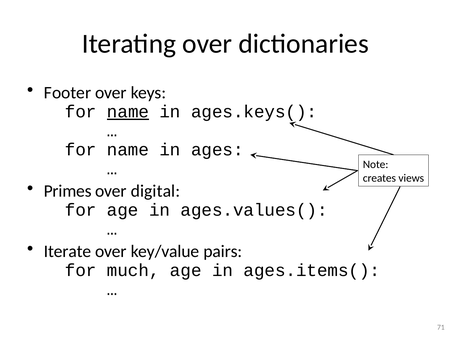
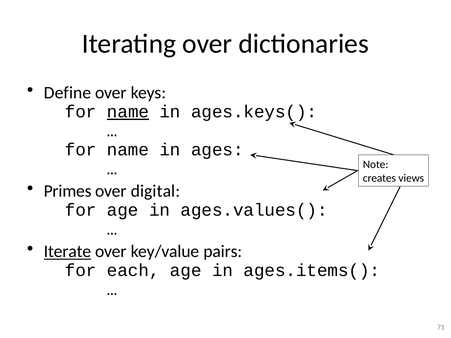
Footer: Footer -> Define
Iterate underline: none -> present
much: much -> each
